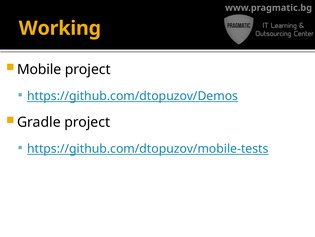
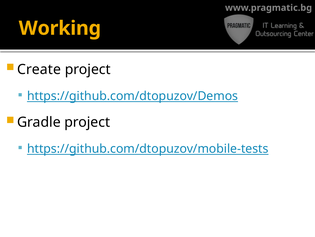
Mobile: Mobile -> Create
